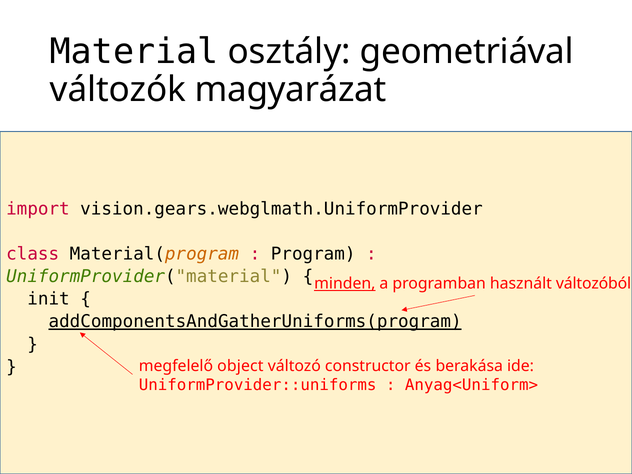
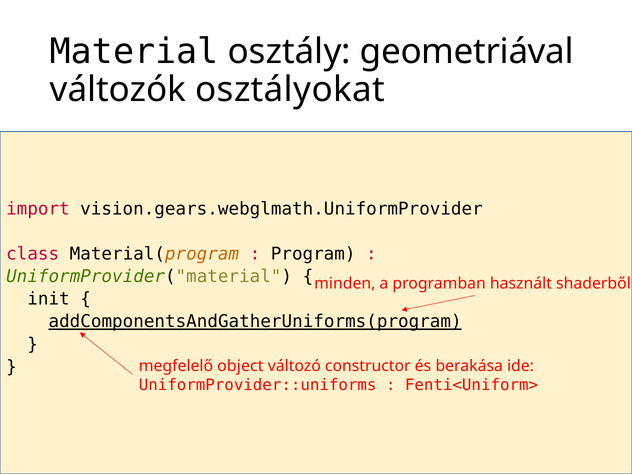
magyarázat: magyarázat -> osztályokat
minden underline: present -> none
változóból: változóból -> shaderből
Anyag<Uniform>: Anyag<Uniform> -> Fenti<Uniform>
